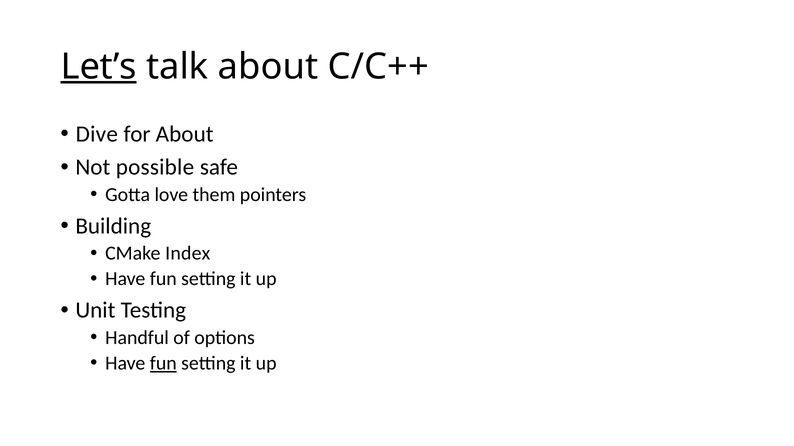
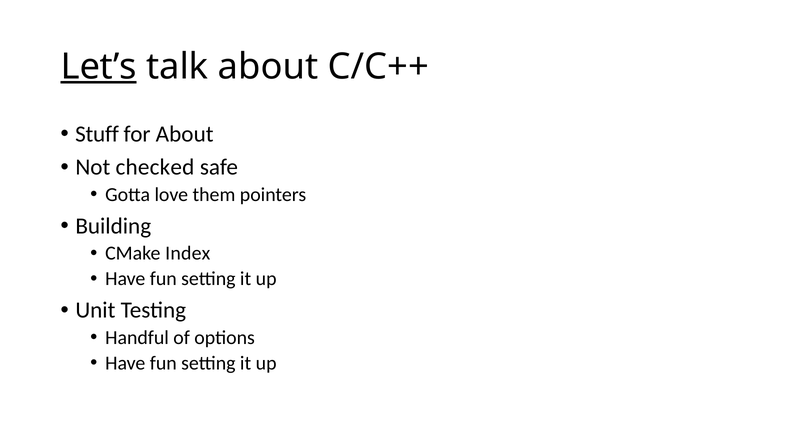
Dive: Dive -> Stuff
possible: possible -> checked
fun at (163, 364) underline: present -> none
